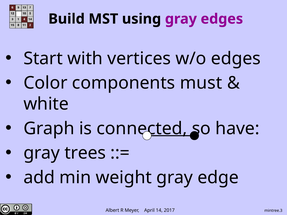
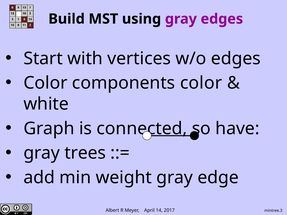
components must: must -> color
